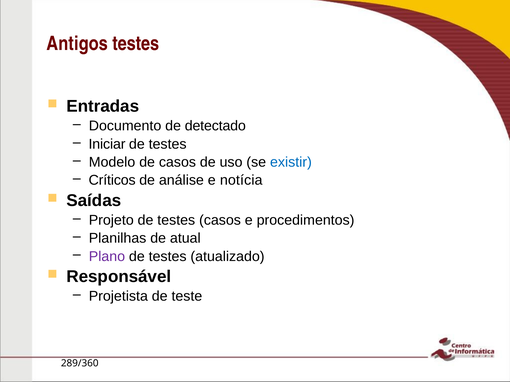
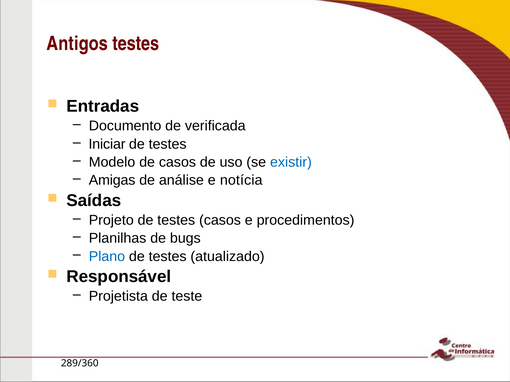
detectado: detectado -> verificada
Críticos: Críticos -> Amigas
atual: atual -> bugs
Plano colour: purple -> blue
